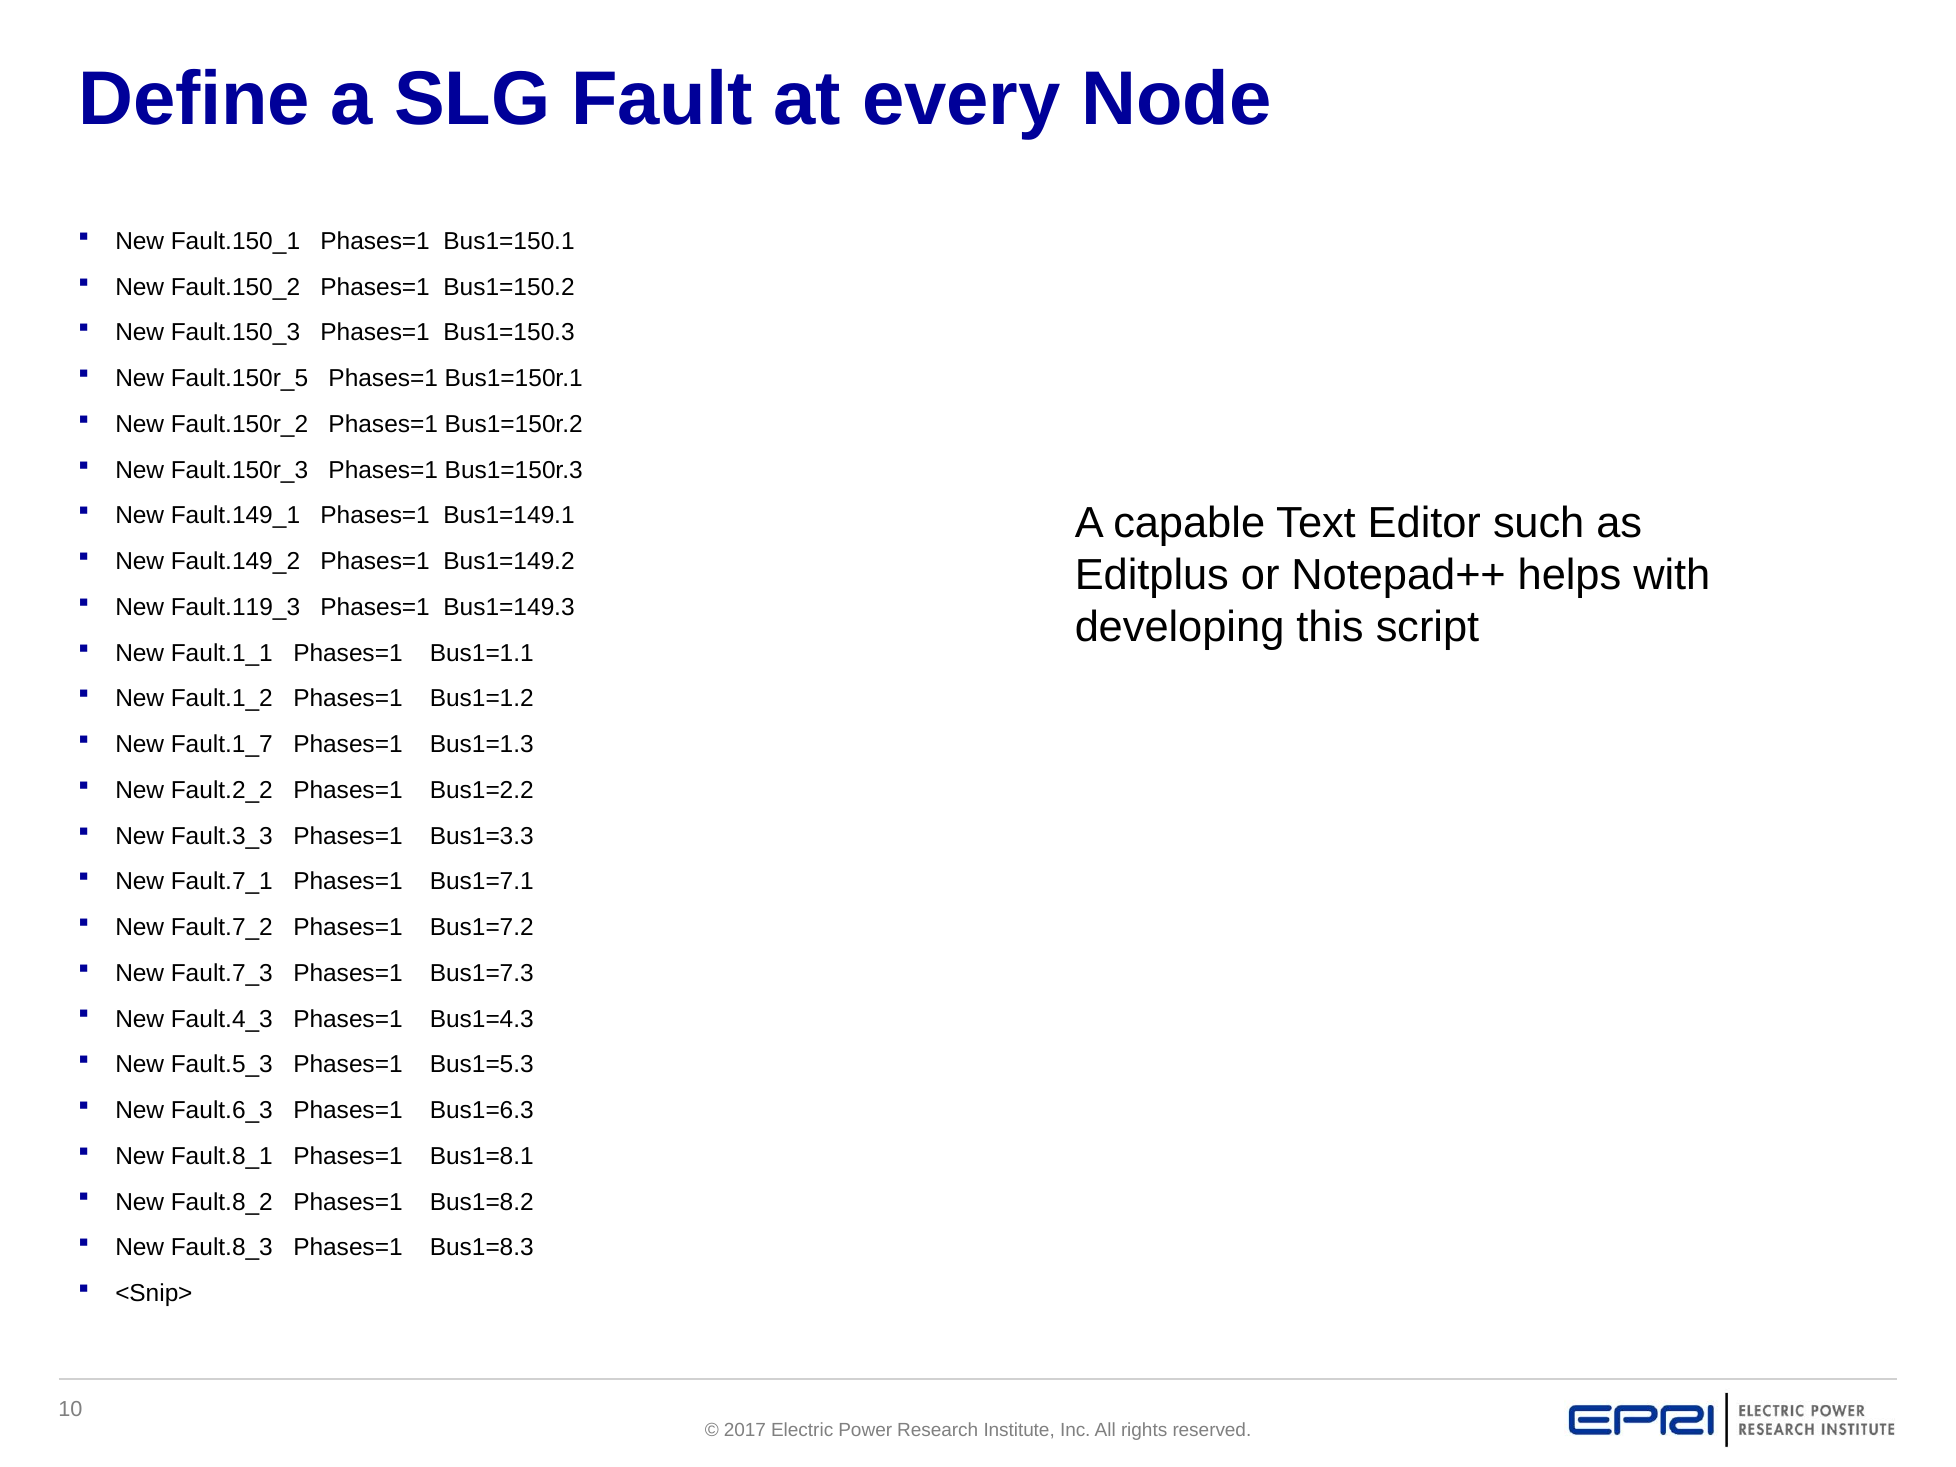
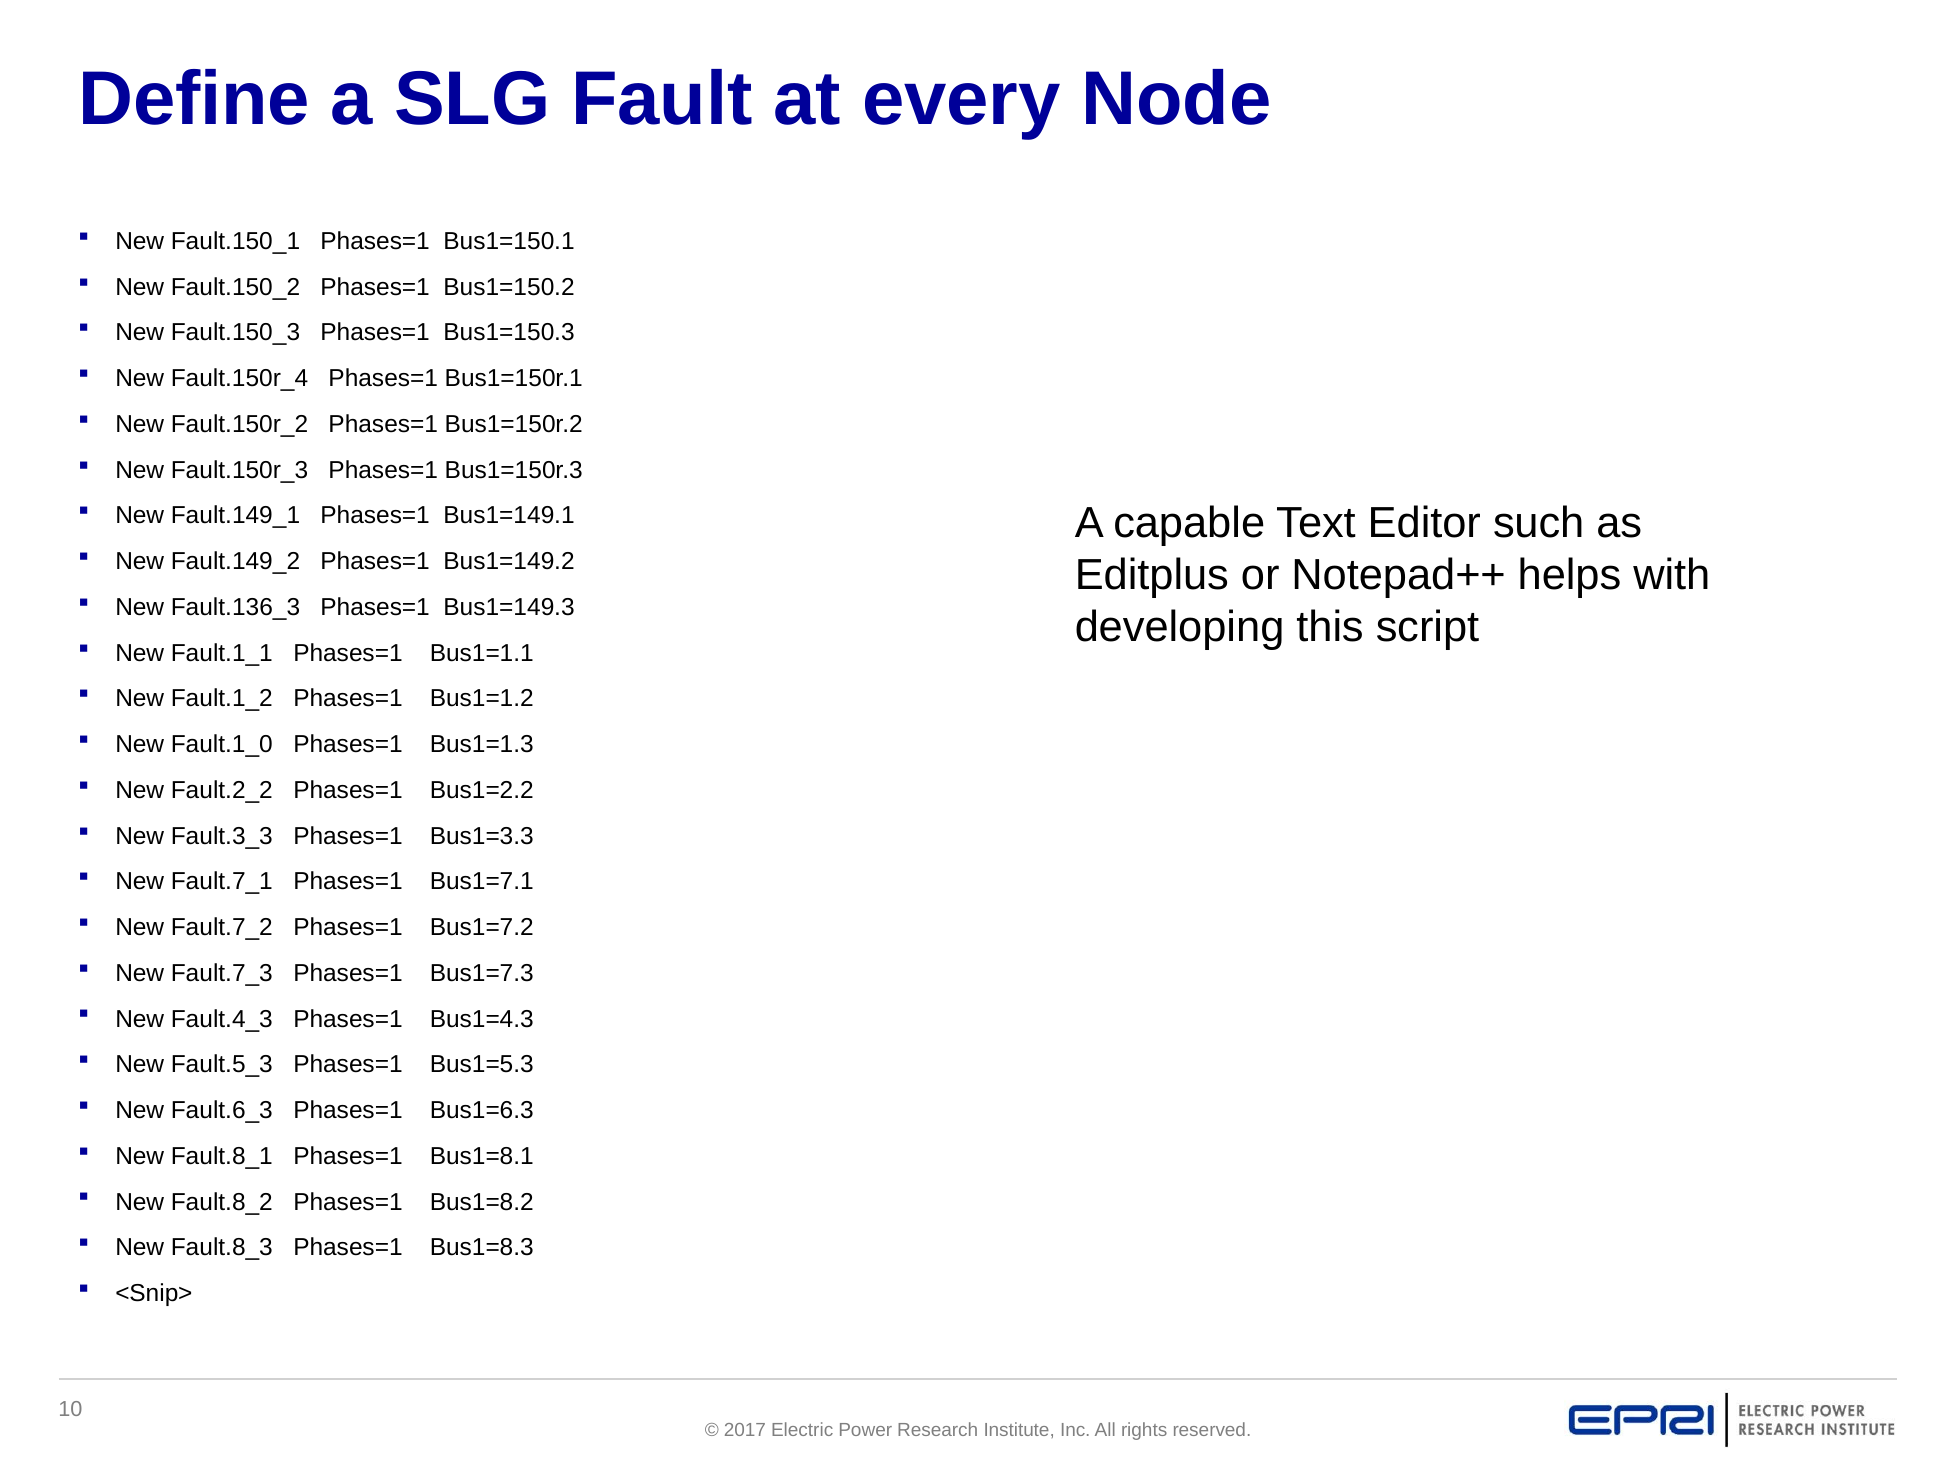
Fault.150r_5: Fault.150r_5 -> Fault.150r_4
Fault.119_3: Fault.119_3 -> Fault.136_3
Fault.1_7: Fault.1_7 -> Fault.1_0
